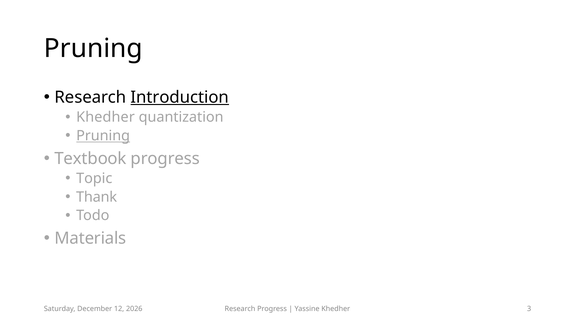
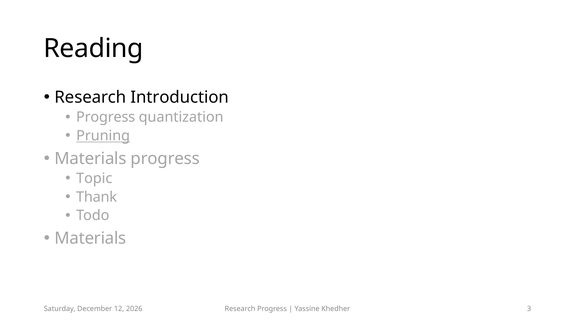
Pruning at (93, 48): Pruning -> Reading
Introduction underline: present -> none
Khedher at (106, 117): Khedher -> Progress
Textbook at (91, 158): Textbook -> Materials
